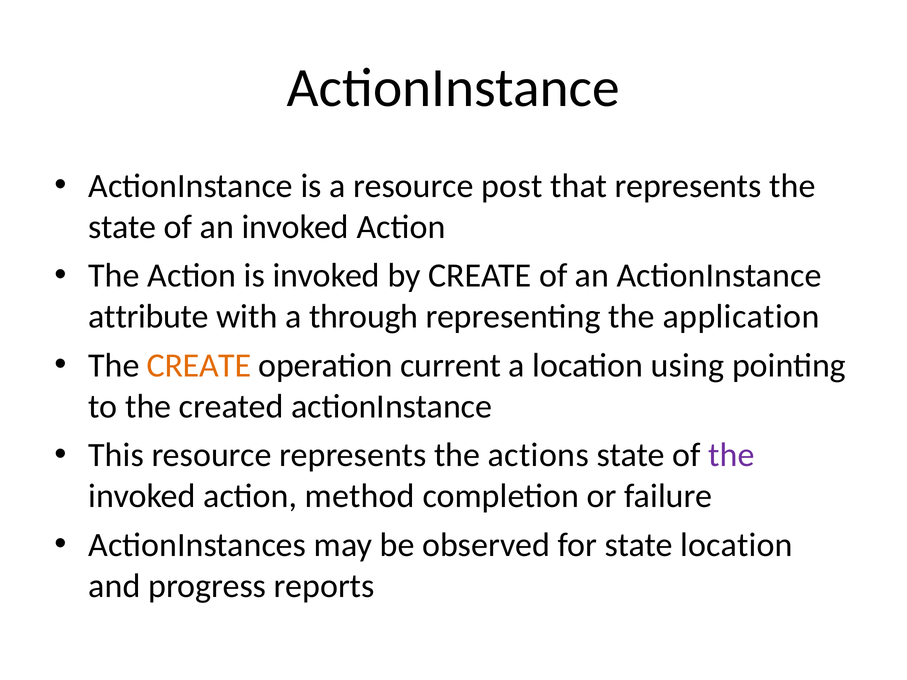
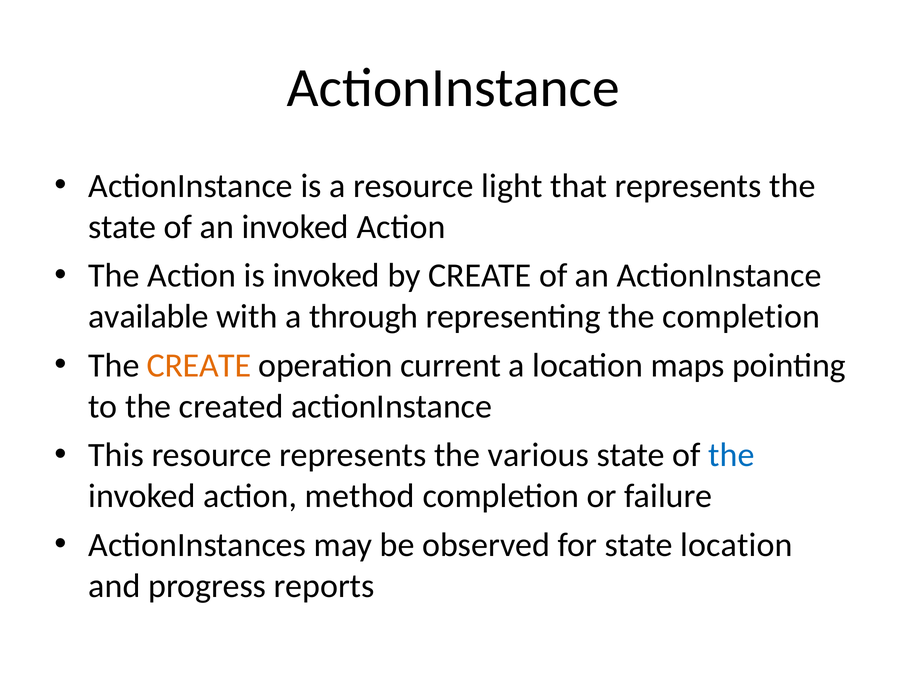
post: post -> light
attribute: attribute -> available
the application: application -> completion
using: using -> maps
actions: actions -> various
the at (731, 455) colour: purple -> blue
